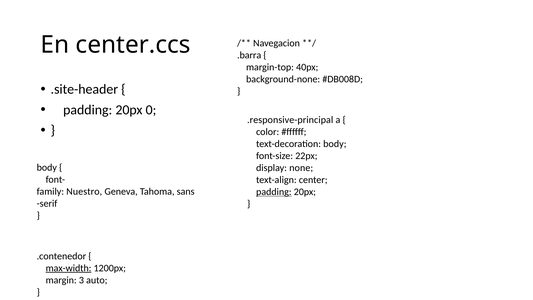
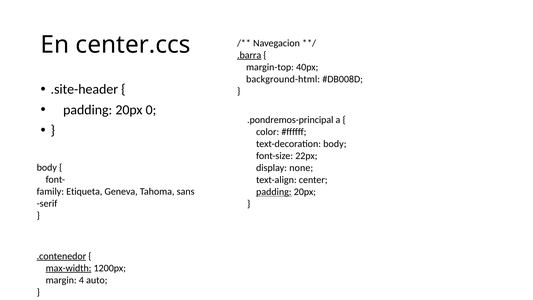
.barra underline: none -> present
background-none: background-none -> background-html
.responsive-principal: .responsive-principal -> .pondremos-principal
Nuestro: Nuestro -> Etiqueta
.contenedor underline: none -> present
3: 3 -> 4
